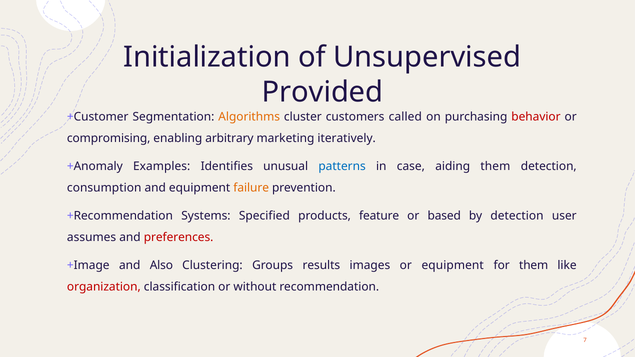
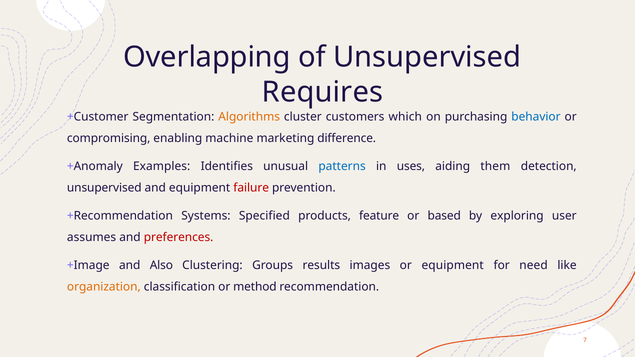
Initialization: Initialization -> Overlapping
Provided: Provided -> Requires
called: called -> which
behavior colour: red -> blue
arbitrary: arbitrary -> machine
iteratively: iteratively -> difference
case: case -> uses
consumption at (104, 188): consumption -> unsupervised
failure colour: orange -> red
by detection: detection -> exploring
for them: them -> need
organization colour: red -> orange
without: without -> method
